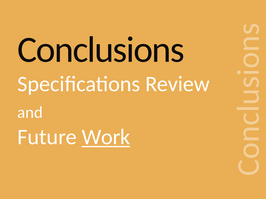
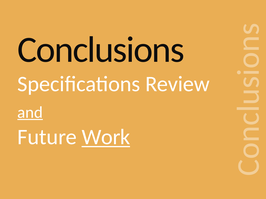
and underline: none -> present
